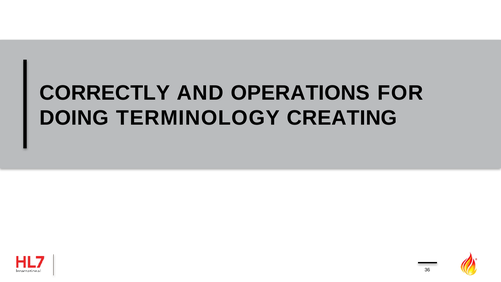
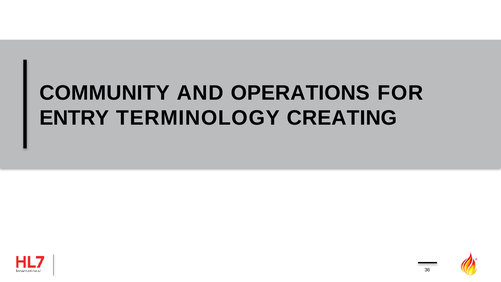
CORRECTLY: CORRECTLY -> COMMUNITY
DOING: DOING -> ENTRY
